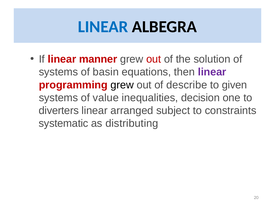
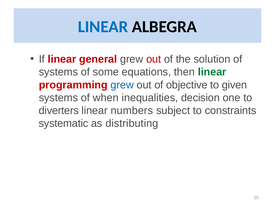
manner: manner -> general
basin: basin -> some
linear at (212, 72) colour: purple -> green
grew at (122, 85) colour: black -> blue
describe: describe -> objective
value: value -> when
arranged: arranged -> numbers
